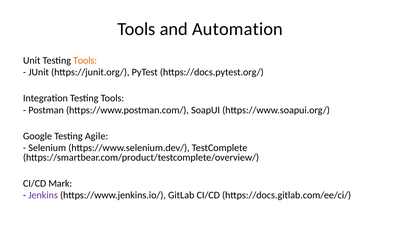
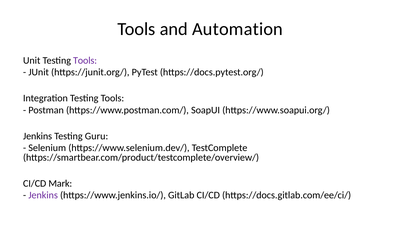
Tools at (85, 60) colour: orange -> purple
Google at (38, 136): Google -> Jenkins
Agile: Agile -> Guru
